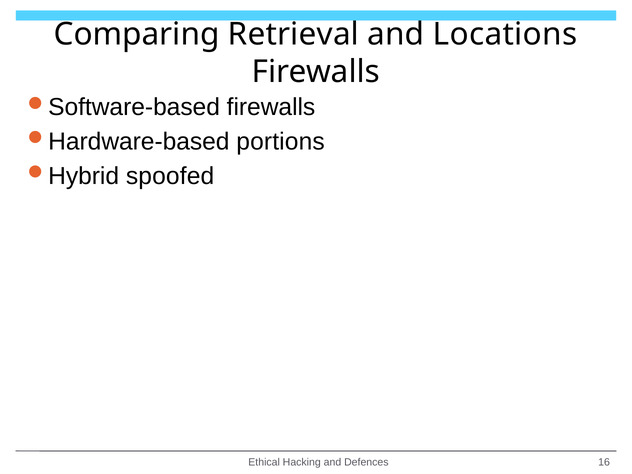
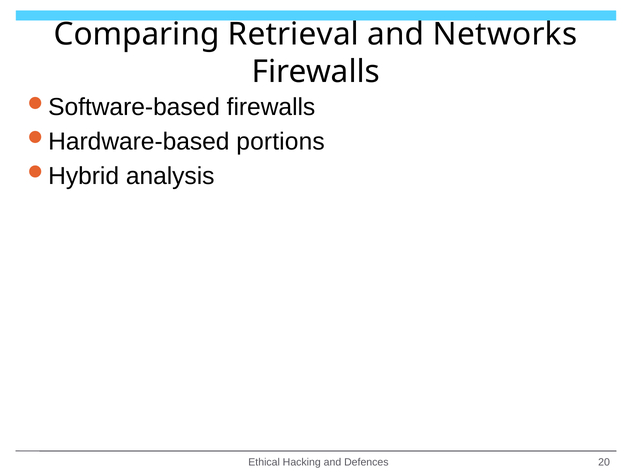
Locations: Locations -> Networks
spoofed: spoofed -> analysis
16: 16 -> 20
